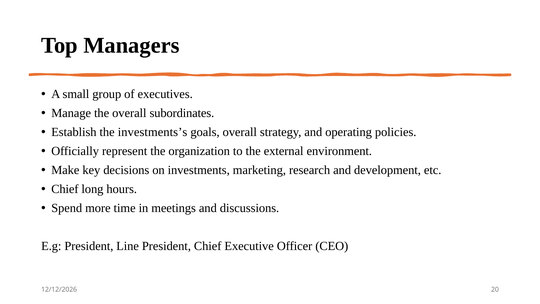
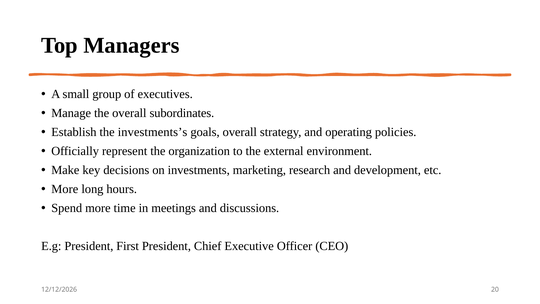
Chief at (65, 189): Chief -> More
Line: Line -> First
